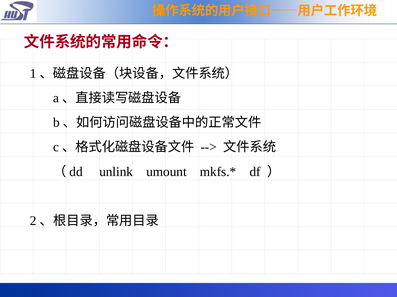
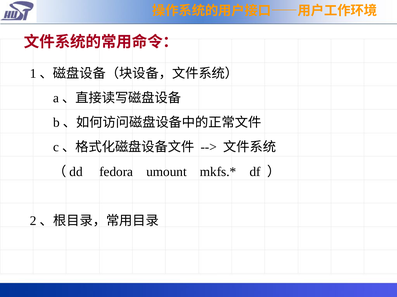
unlink: unlink -> fedora
